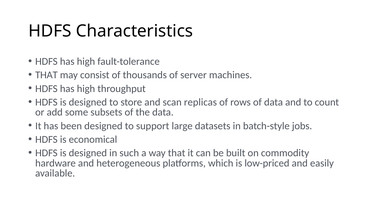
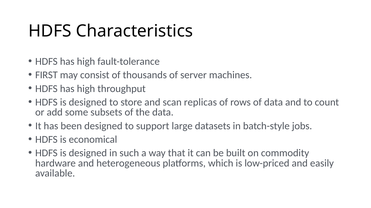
THAT at (46, 75): THAT -> FIRST
